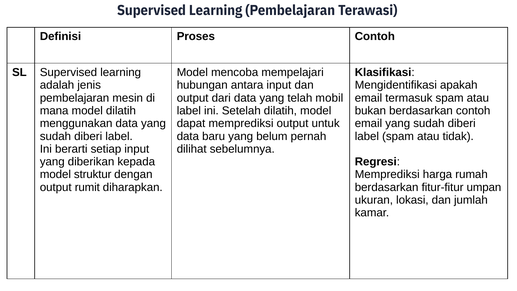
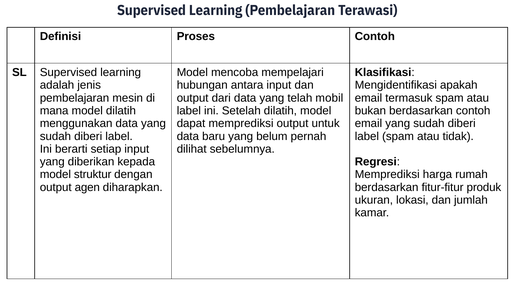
rumit: rumit -> agen
umpan: umpan -> produk
